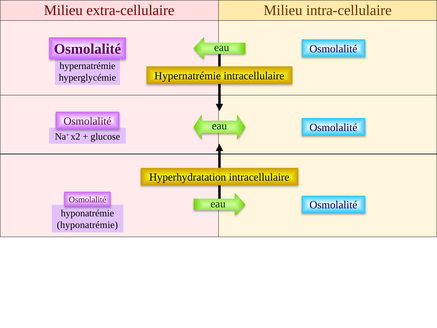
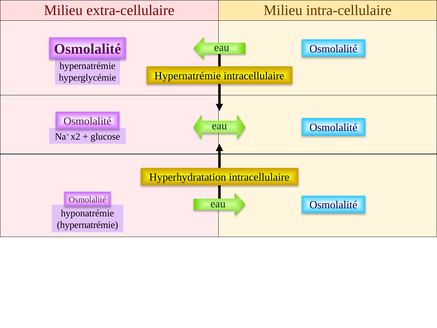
hyponatrémie at (87, 225): hyponatrémie -> hypernatrémie
